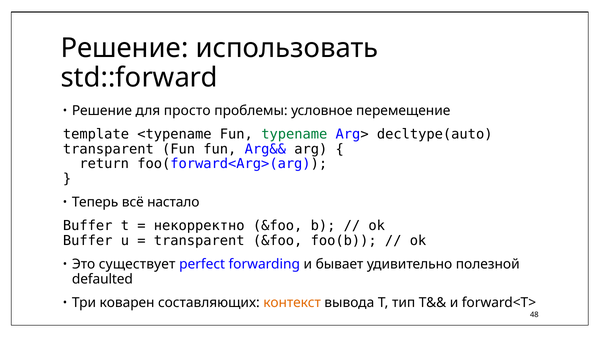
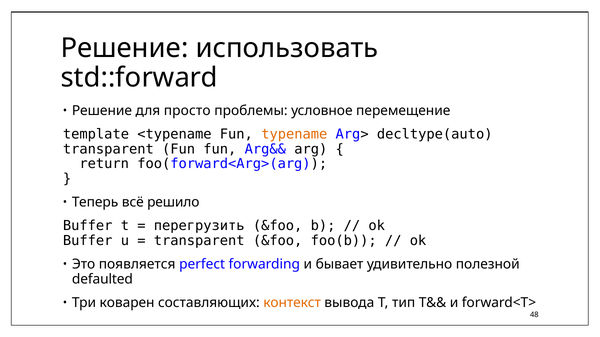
typename colour: green -> orange
настало: настало -> решило
некорректно: некорректно -> перегрузить
существует: существует -> появляется
